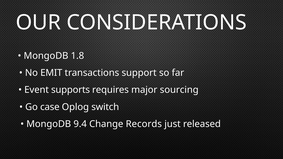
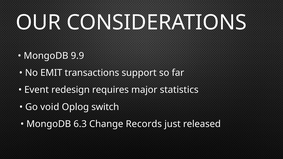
1.8: 1.8 -> 9.9
supports: supports -> redesign
sourcing: sourcing -> statistics
case: case -> void
9.4: 9.4 -> 6.3
